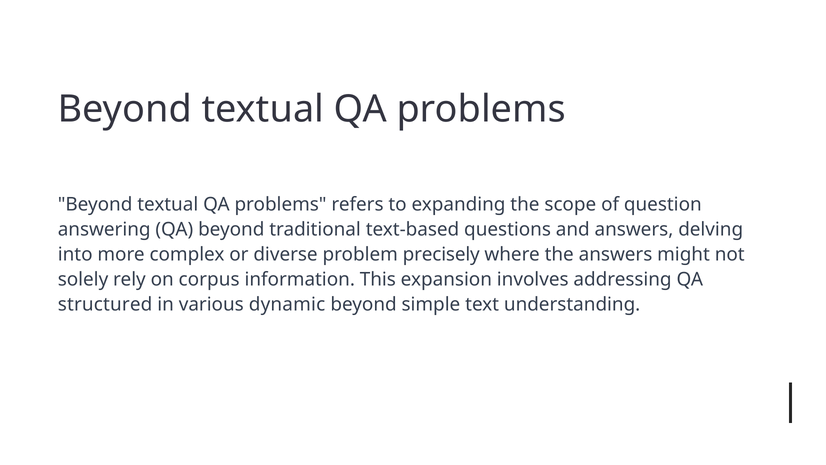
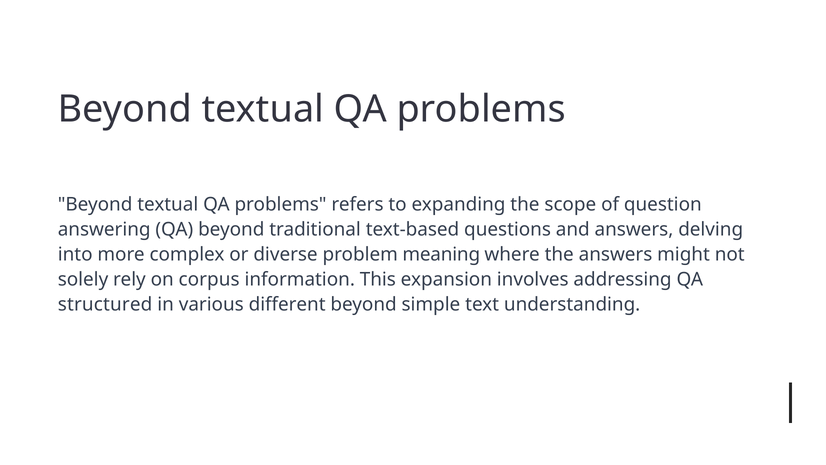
precisely: precisely -> meaning
dynamic: dynamic -> different
